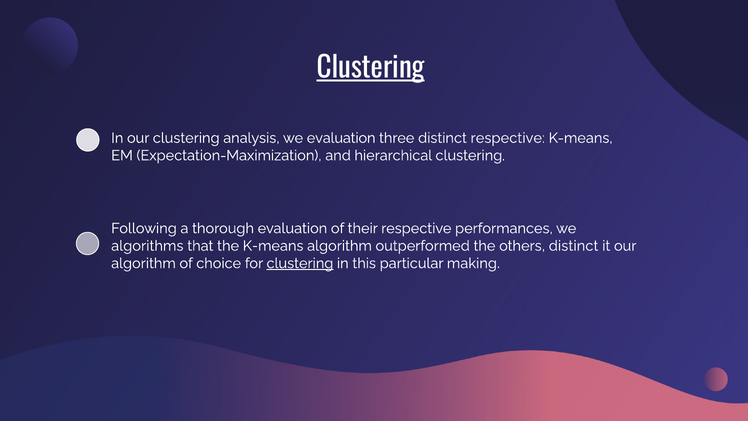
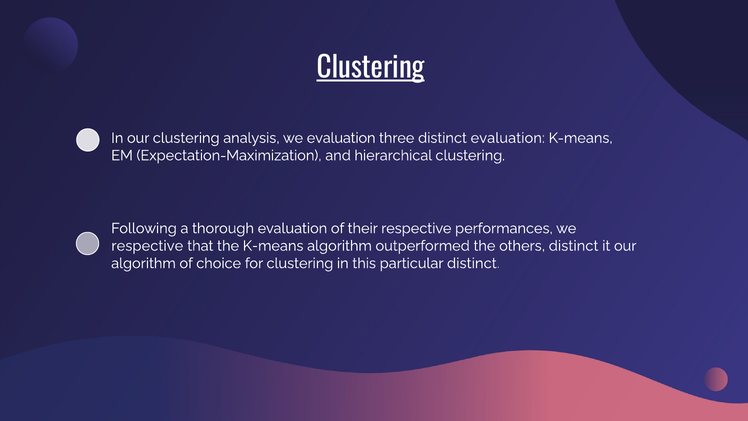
distinct respective: respective -> evaluation
algorithms at (147, 246): algorithms -> respective
clustering at (300, 263) underline: present -> none
particular making: making -> distinct
